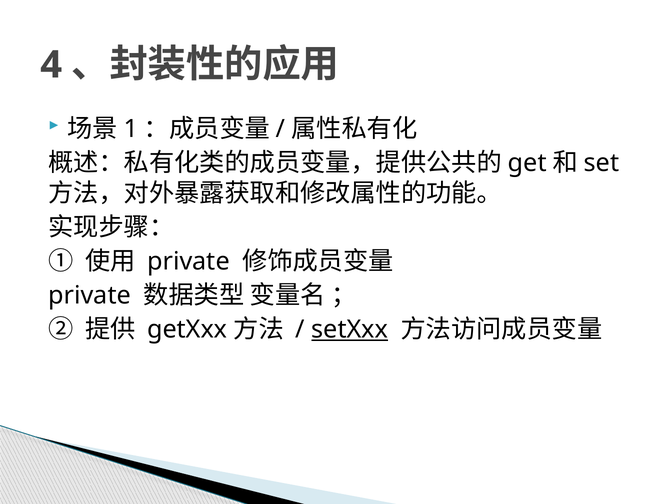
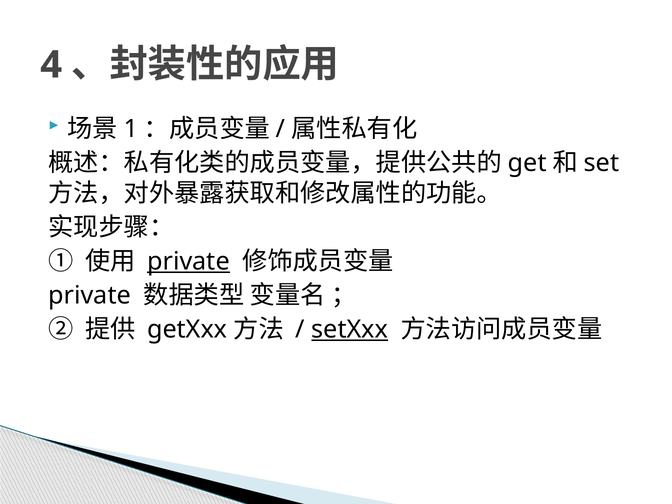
private at (188, 261) underline: none -> present
